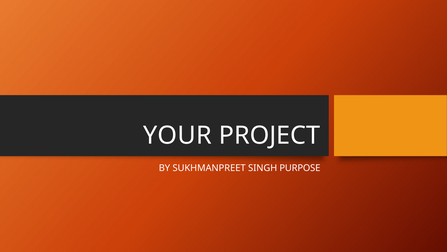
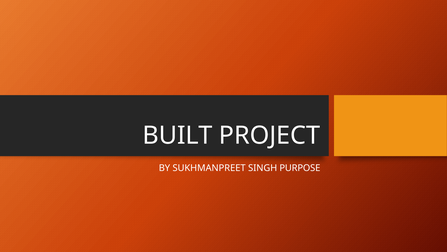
YOUR: YOUR -> BUILT
